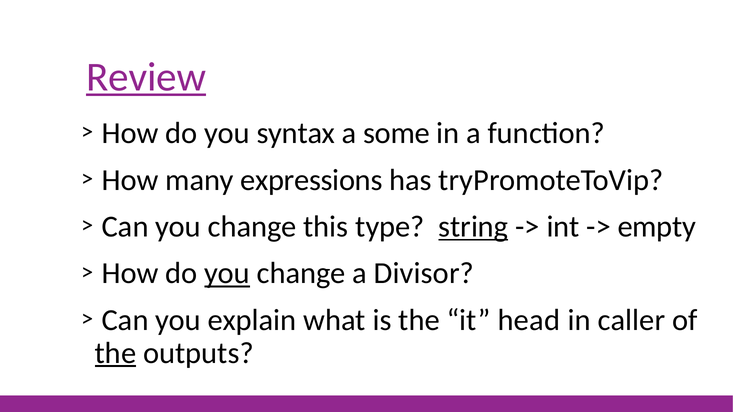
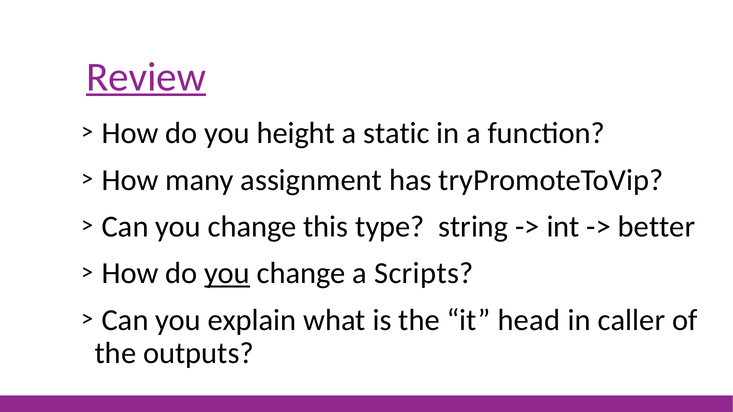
syntax: syntax -> height
some: some -> static
expressions: expressions -> assignment
string underline: present -> none
empty: empty -> better
Divisor: Divisor -> Scripts
the at (115, 353) underline: present -> none
